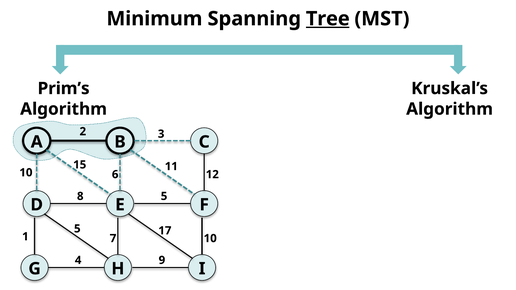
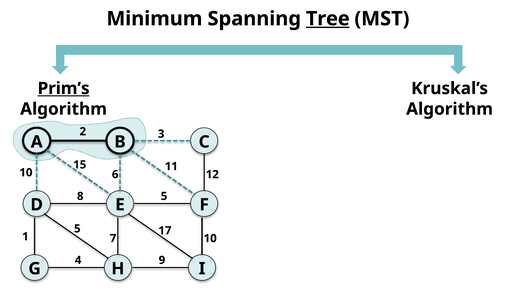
Prim’s underline: none -> present
